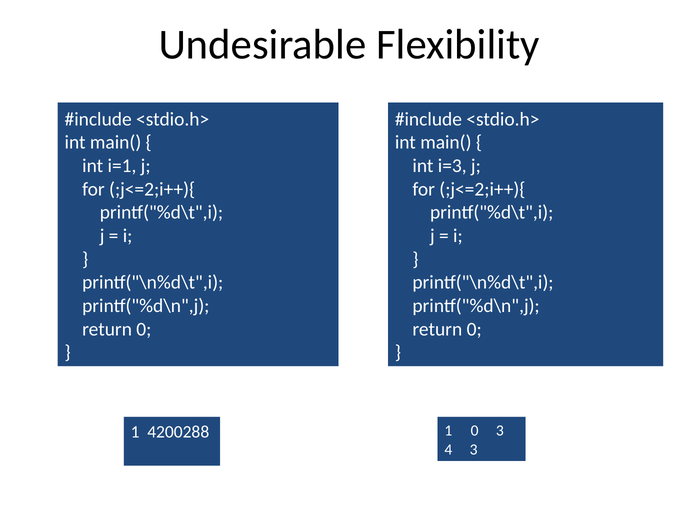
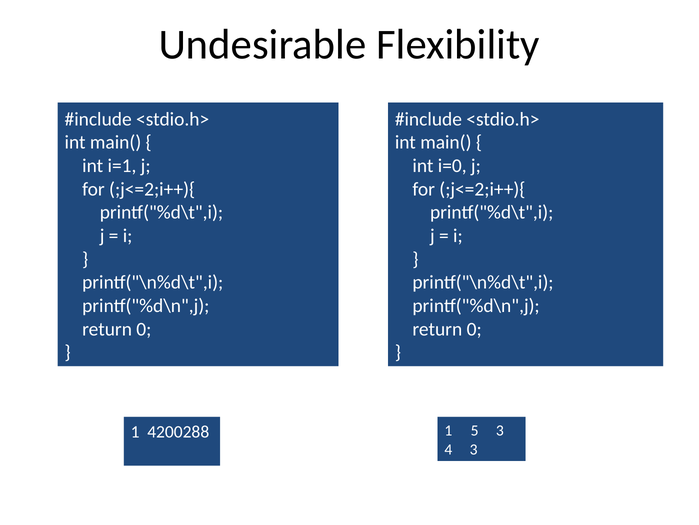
i=3: i=3 -> i=0
1 0: 0 -> 5
